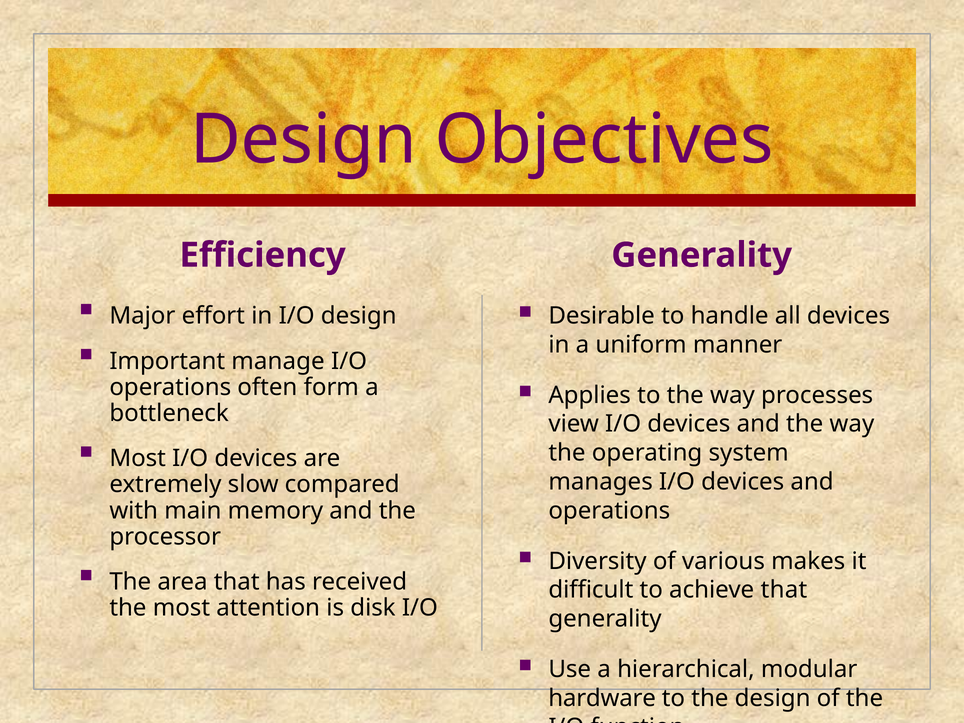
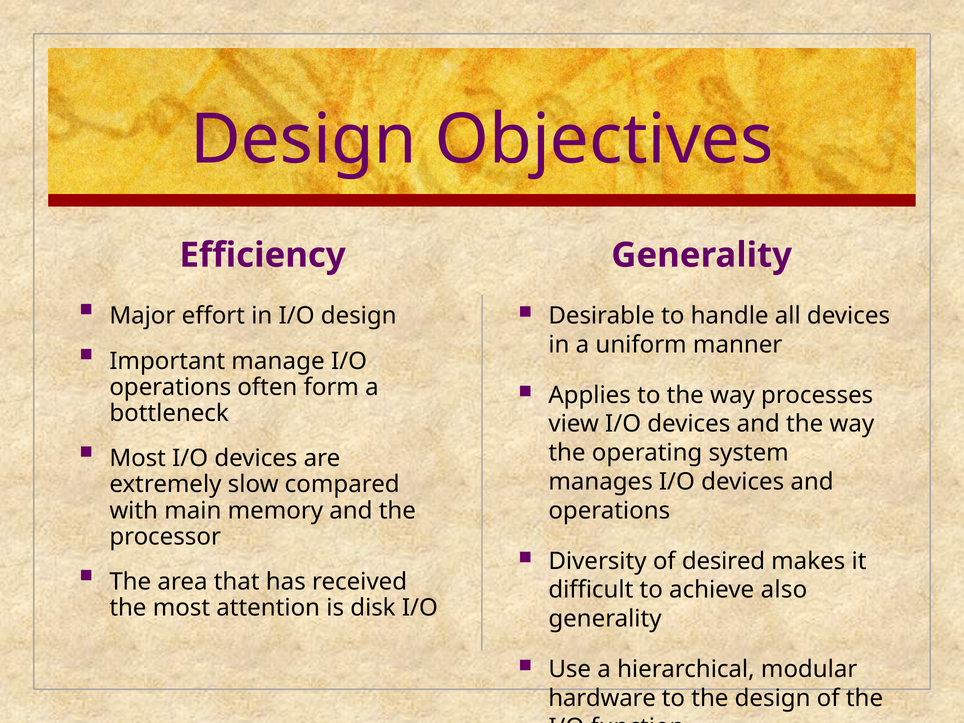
various: various -> desired
achieve that: that -> also
